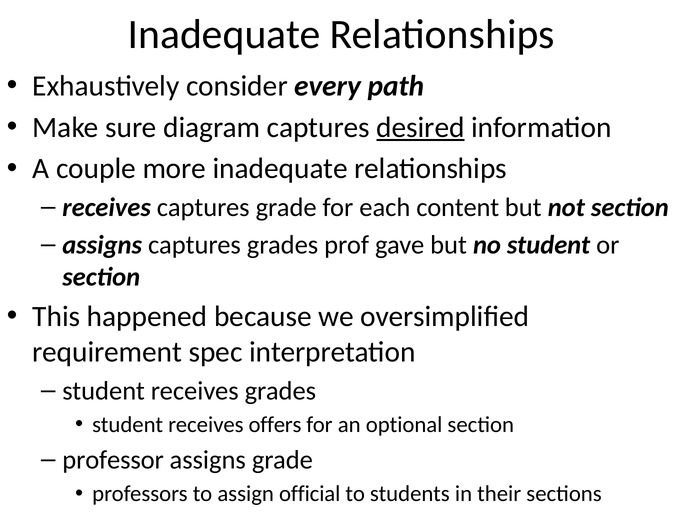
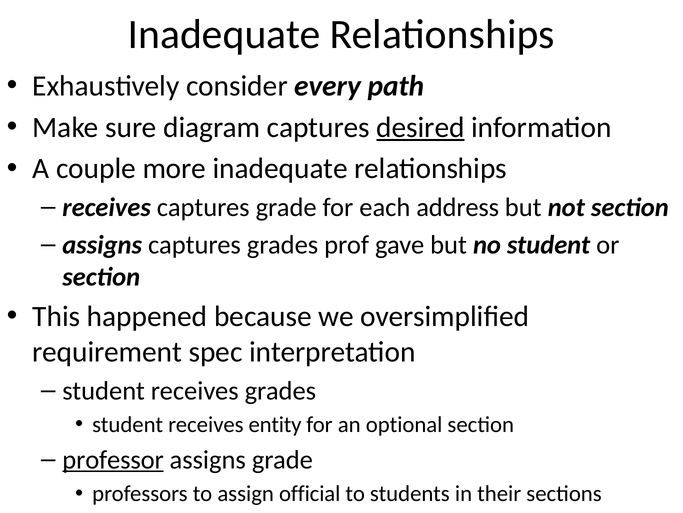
content: content -> address
offers: offers -> entity
professor underline: none -> present
